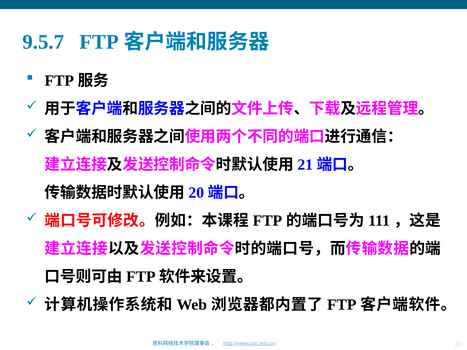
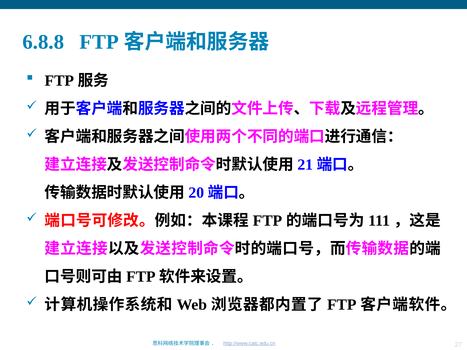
9.5.7: 9.5.7 -> 6.8.8
